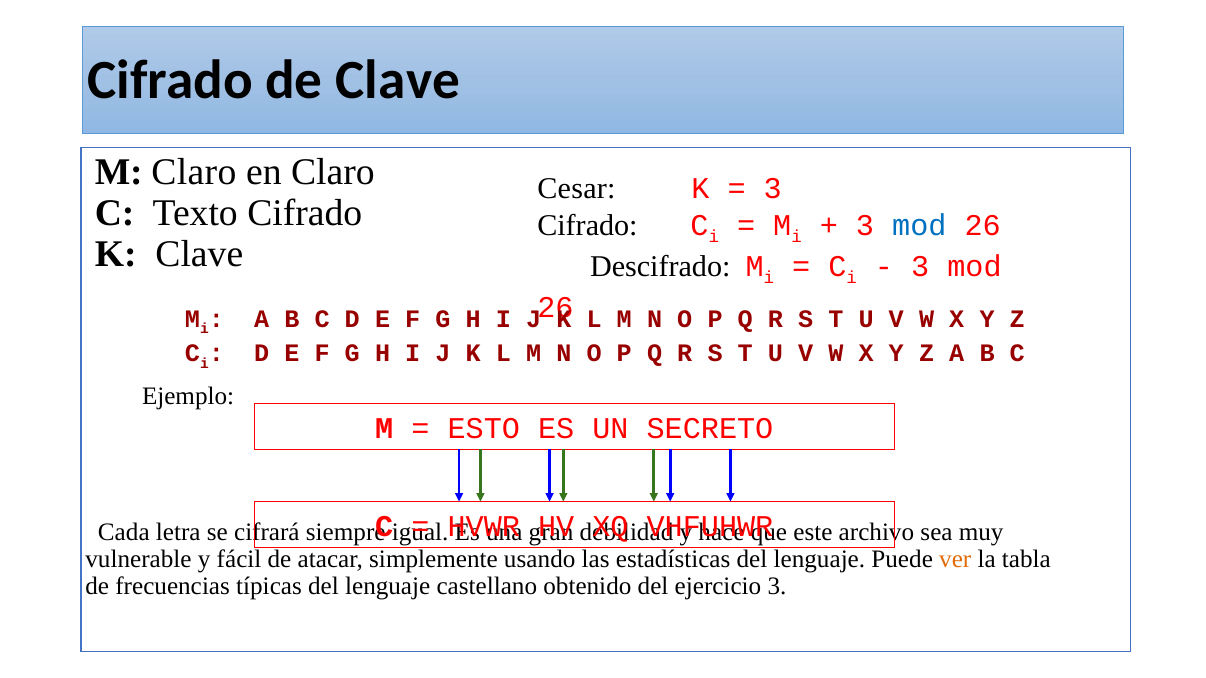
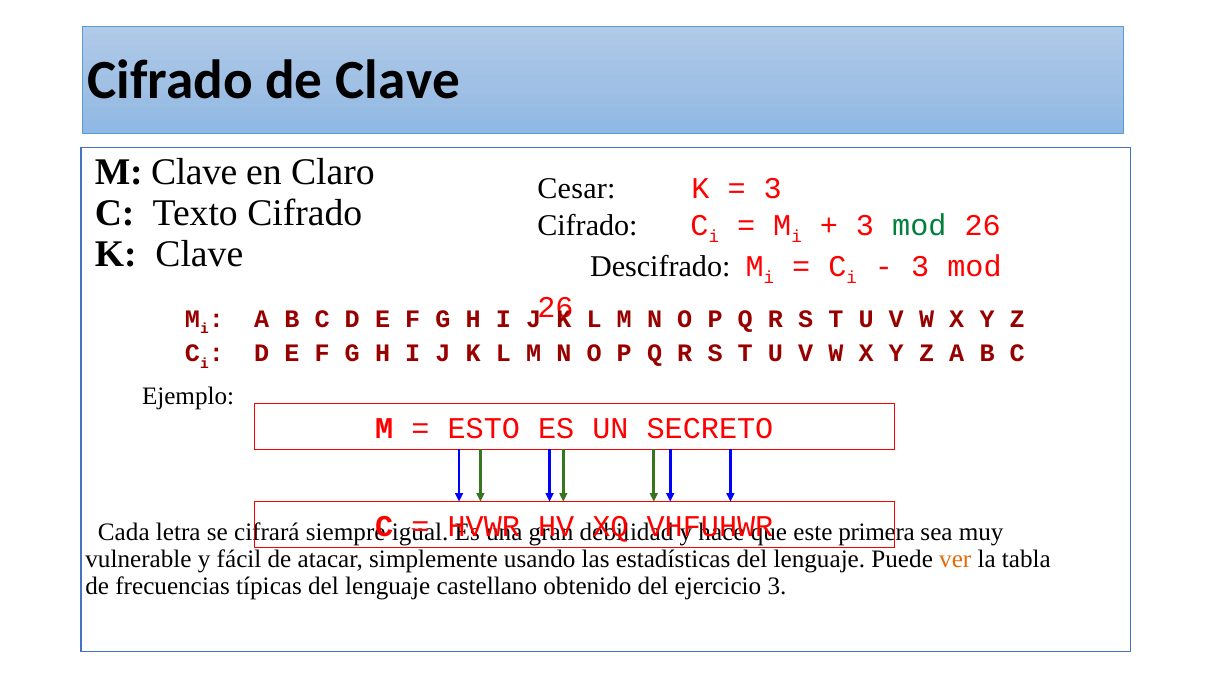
M Claro: Claro -> Clave
mod at (919, 225) colour: blue -> green
archivo: archivo -> primera
